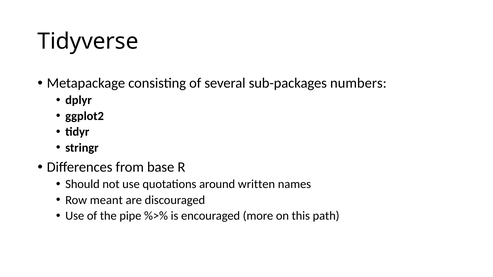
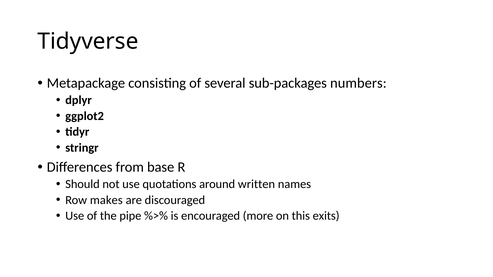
meant: meant -> makes
path: path -> exits
